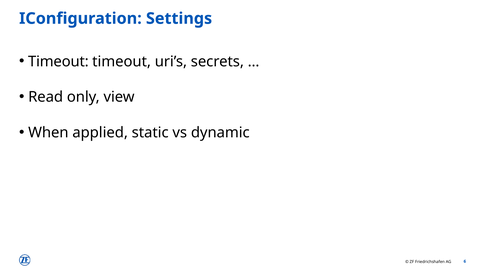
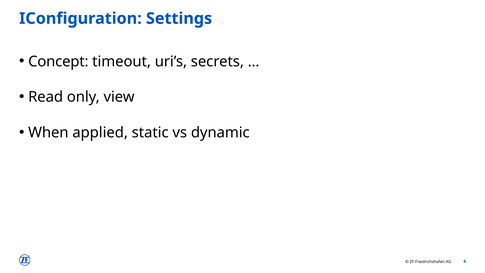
Timeout at (58, 61): Timeout -> Concept
